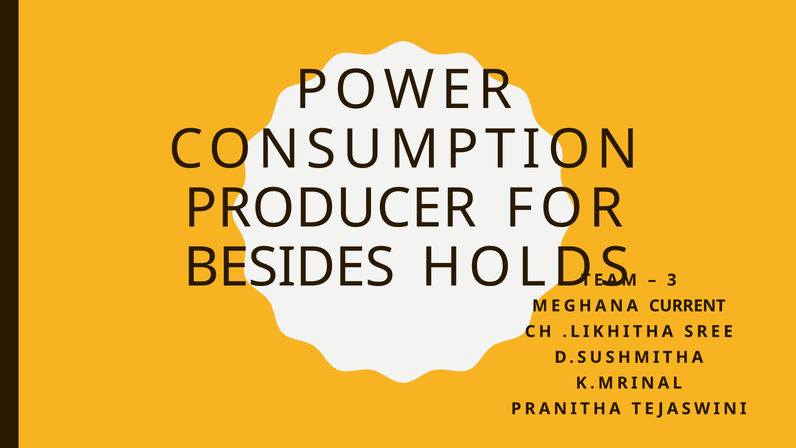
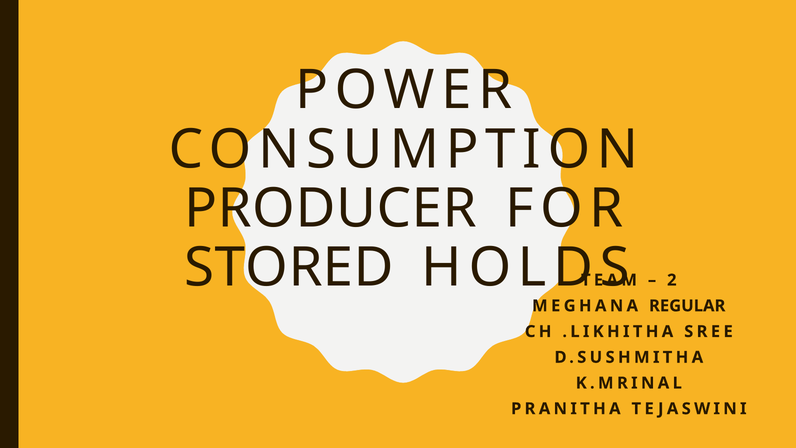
BESIDES: BESIDES -> STORED
3: 3 -> 2
CURRENT: CURRENT -> REGULAR
